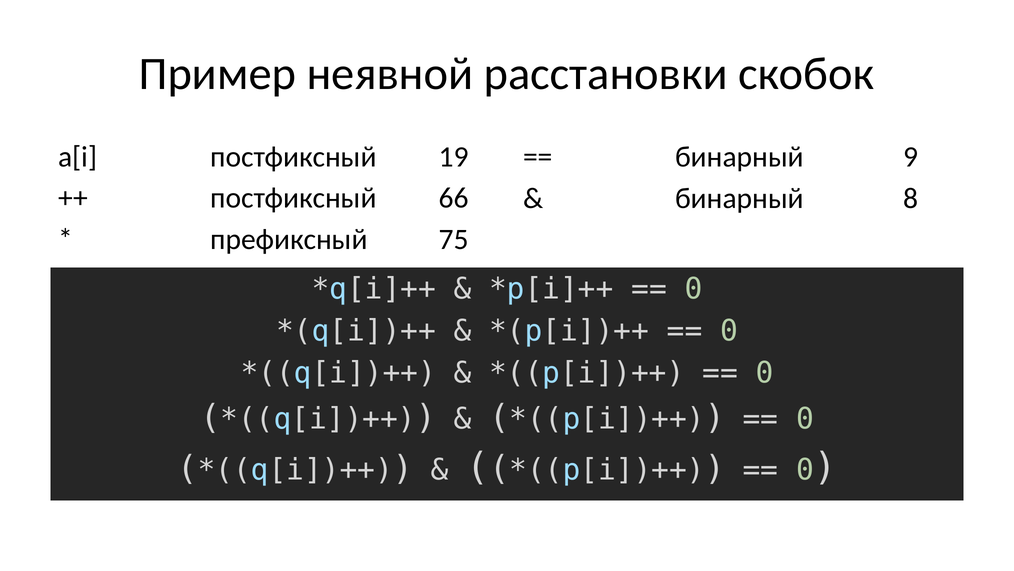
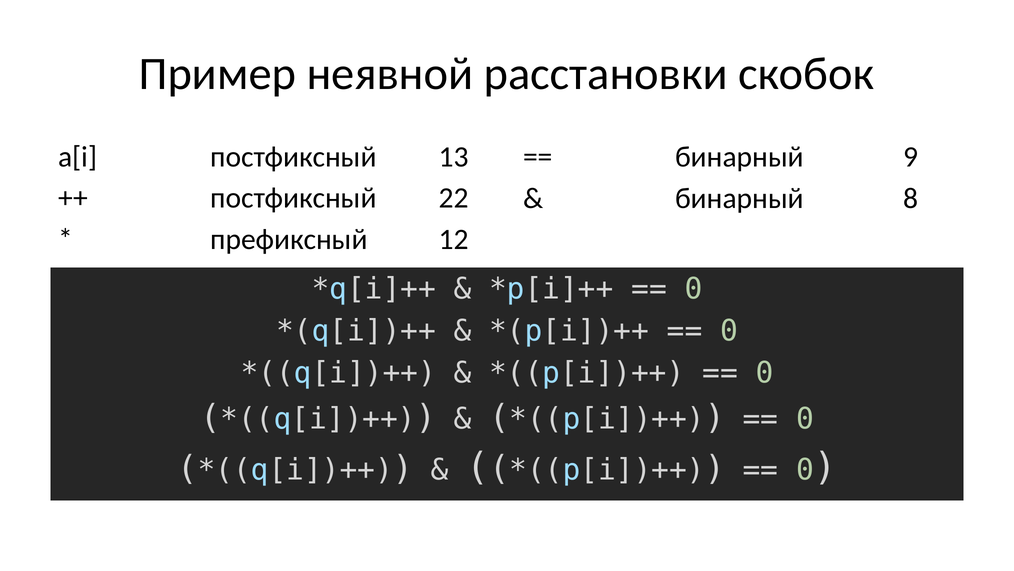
19: 19 -> 13
66: 66 -> 22
75: 75 -> 12
